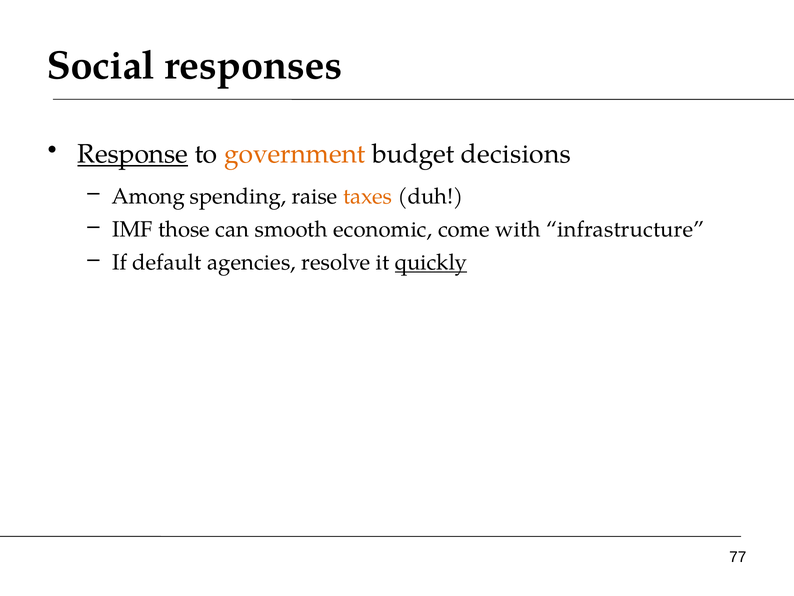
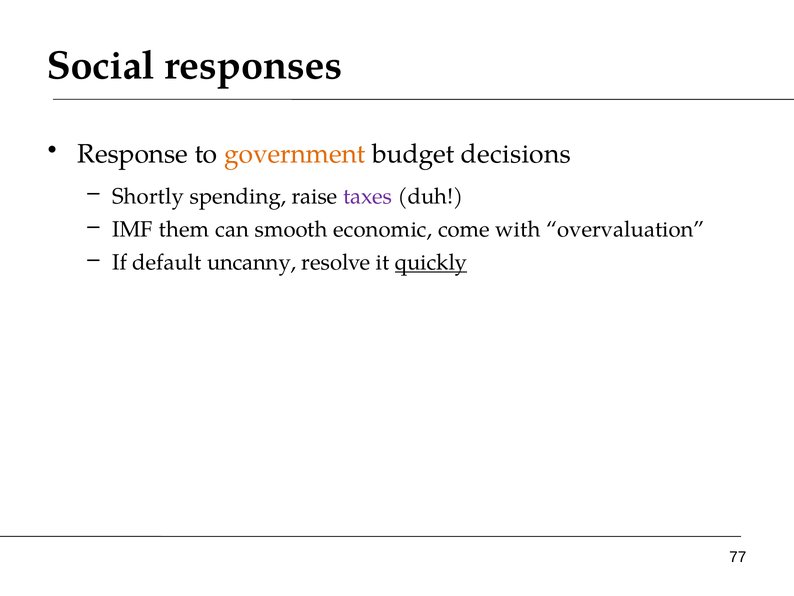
Response underline: present -> none
Among: Among -> Shortly
taxes colour: orange -> purple
those: those -> them
infrastructure: infrastructure -> overvaluation
agencies: agencies -> uncanny
